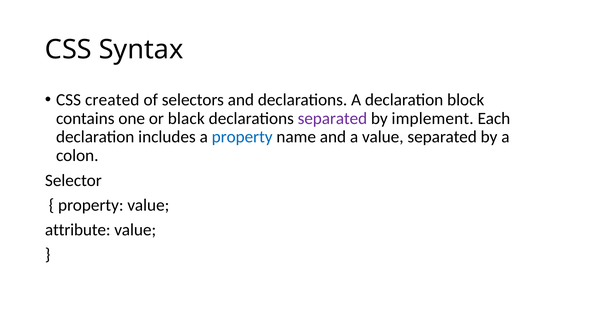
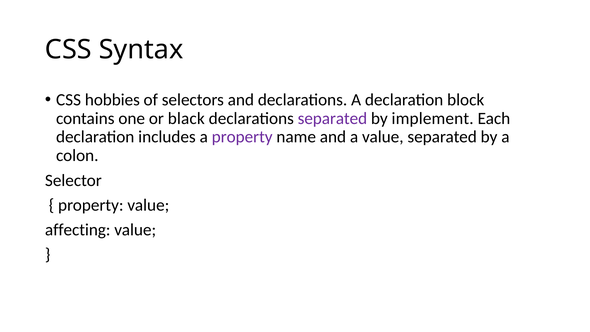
created: created -> hobbies
property at (242, 137) colour: blue -> purple
attribute: attribute -> affecting
